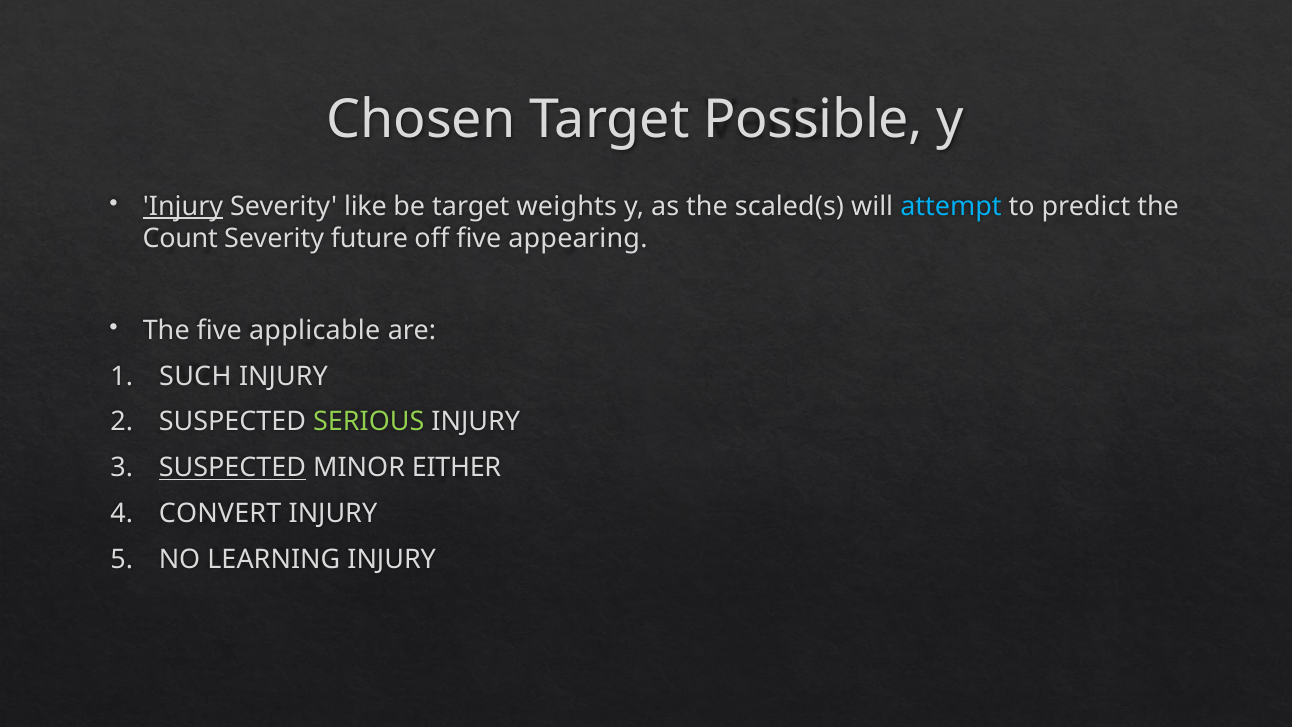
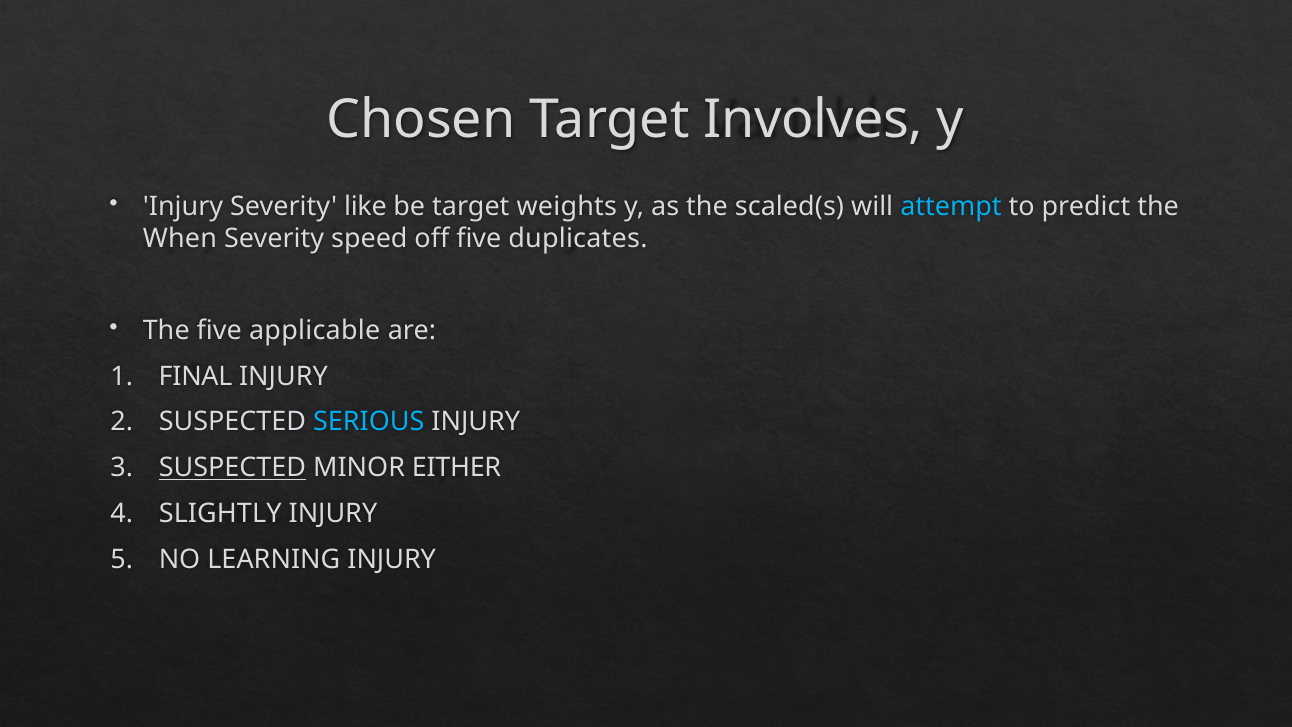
Possible: Possible -> Involves
Injury at (183, 206) underline: present -> none
Count: Count -> When
future: future -> speed
appearing: appearing -> duplicates
SUCH: SUCH -> FINAL
SERIOUS colour: light green -> light blue
CONVERT: CONVERT -> SLIGHTLY
